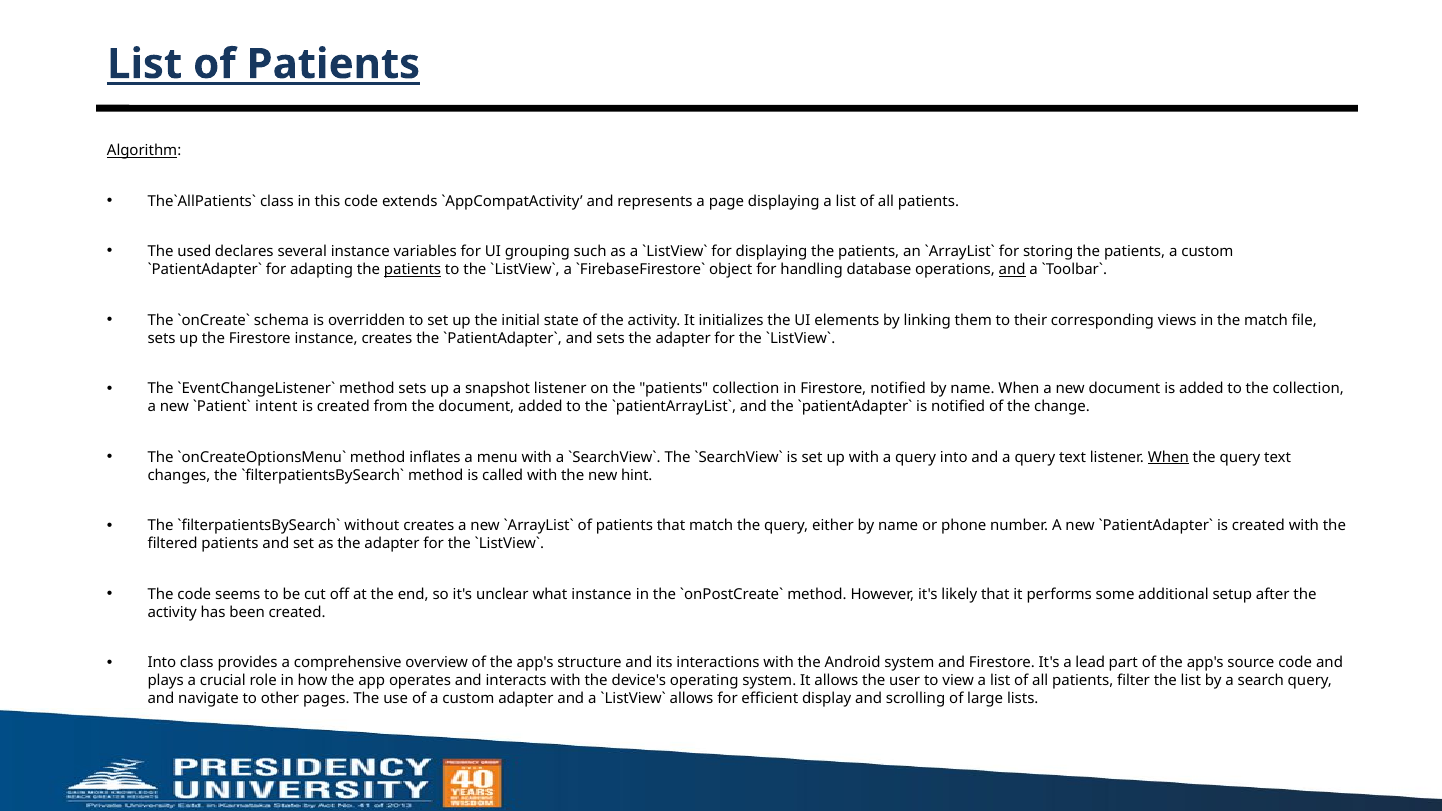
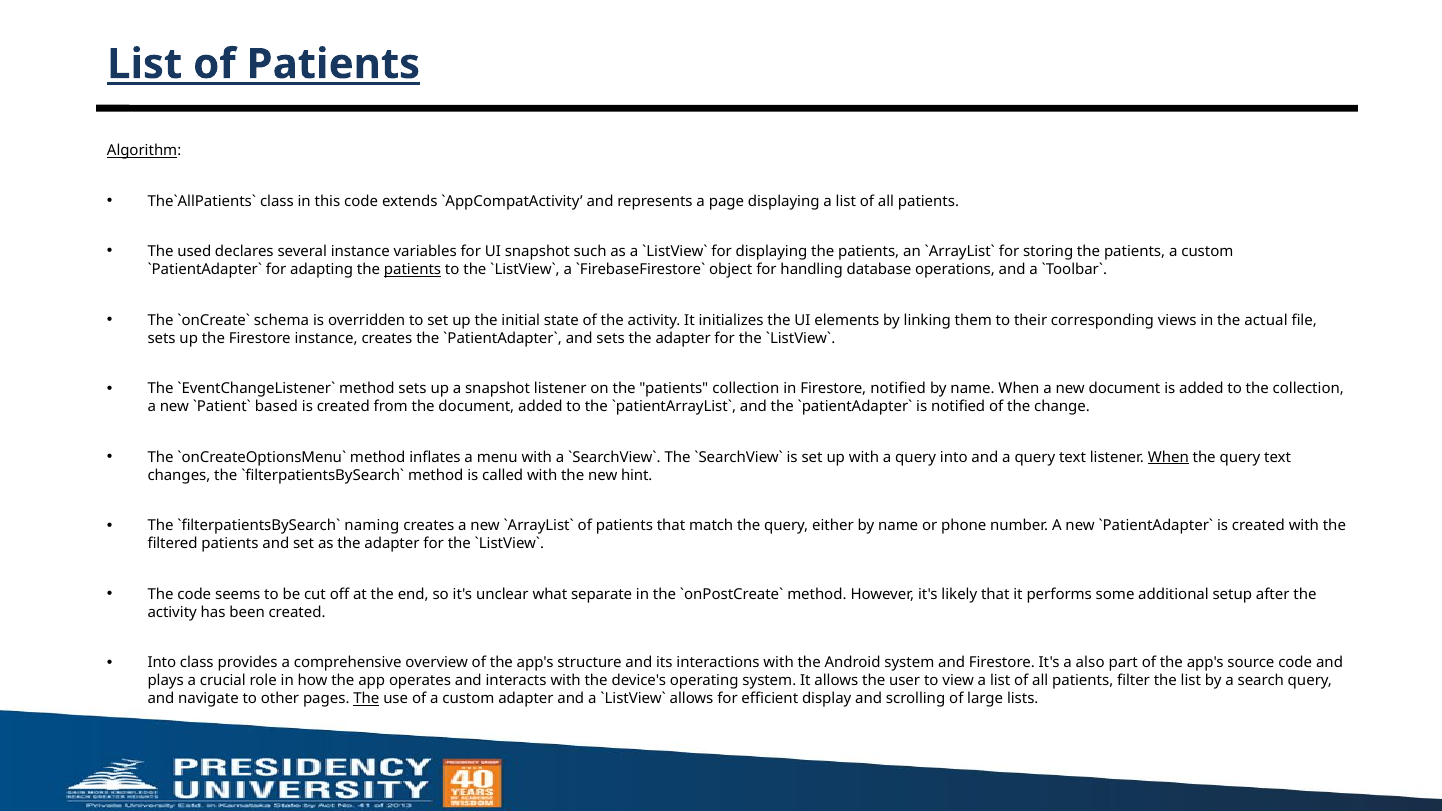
UI grouping: grouping -> snapshot
and at (1012, 270) underline: present -> none
the match: match -> actual
intent: intent -> based
without: without -> naming
what instance: instance -> separate
lead: lead -> also
The at (366, 699) underline: none -> present
